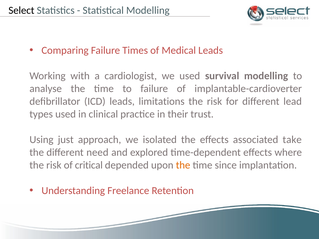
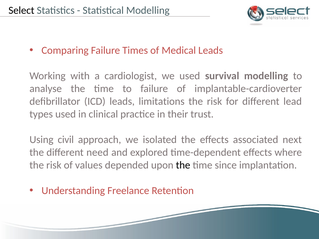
just: just -> civil
take: take -> next
critical: critical -> values
the at (183, 165) colour: orange -> black
